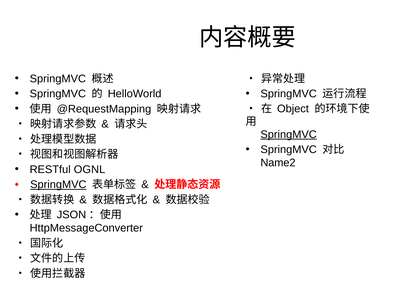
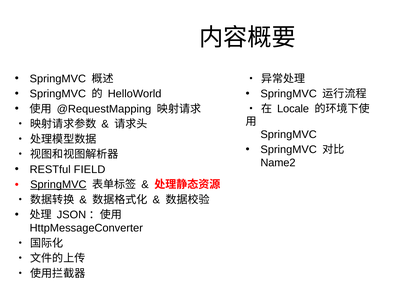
Object: Object -> Locale
SpringMVC at (289, 134) underline: present -> none
OGNL: OGNL -> FIELD
